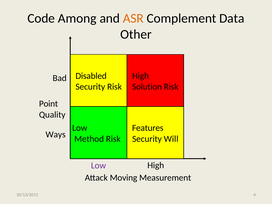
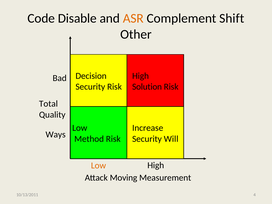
Among: Among -> Disable
Data: Data -> Shift
Disabled: Disabled -> Decision
Point: Point -> Total
Features: Features -> Increase
Low at (98, 165) colour: purple -> orange
